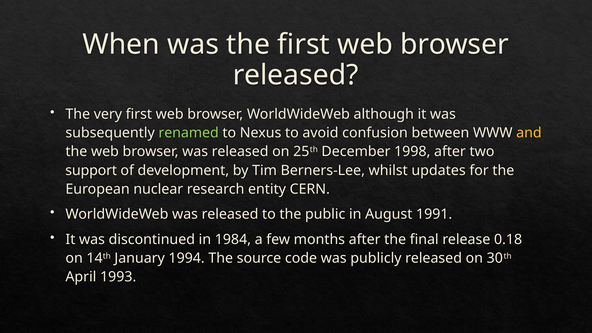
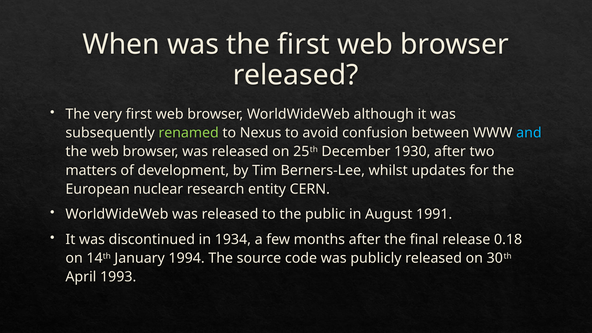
and colour: yellow -> light blue
1998: 1998 -> 1930
support: support -> matters
1984: 1984 -> 1934
